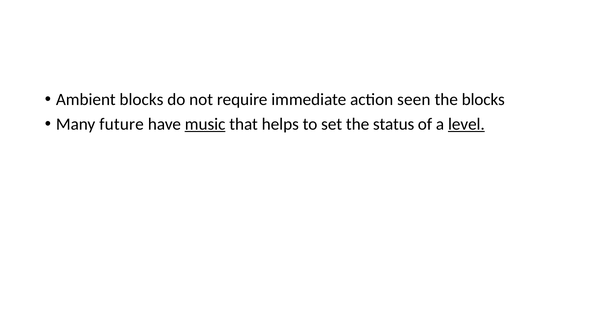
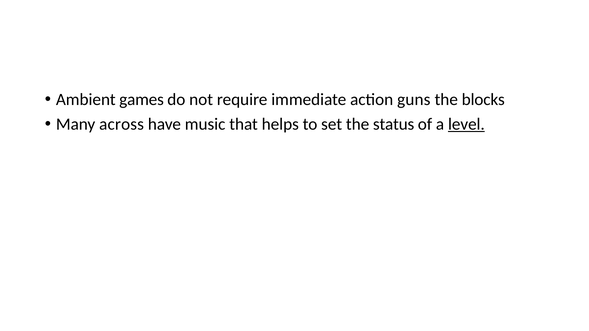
Ambient blocks: blocks -> games
seen: seen -> guns
future: future -> across
music underline: present -> none
